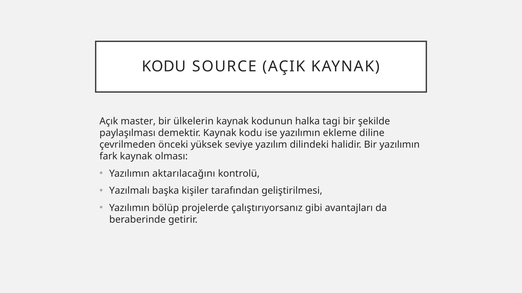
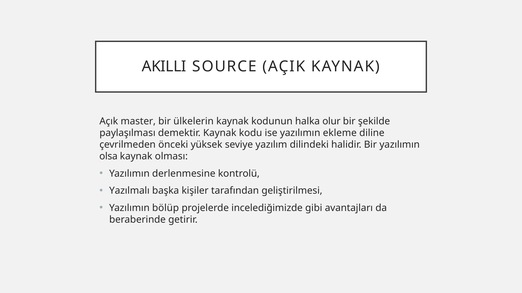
KODU at (164, 67): KODU -> AKILLI
tagi: tagi -> olur
fark: fark -> olsa
aktarılacağını: aktarılacağını -> derlenmesine
çalıştırıyorsanız: çalıştırıyorsanız -> incelediğimizde
